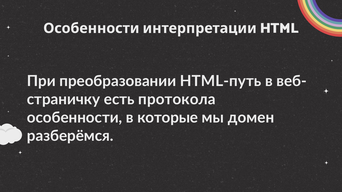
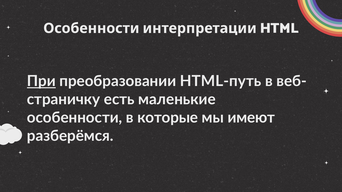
При underline: none -> present
протокола: протокола -> маленькие
домен: домен -> имеют
